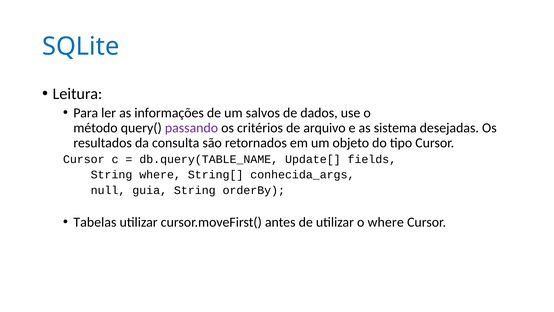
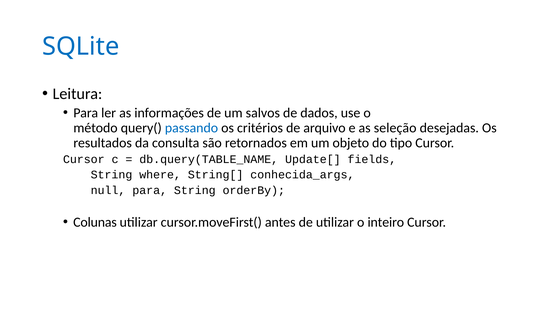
passando colour: purple -> blue
sistema: sistema -> seleção
null guia: guia -> para
Tabelas: Tabelas -> Colunas
o where: where -> inteiro
